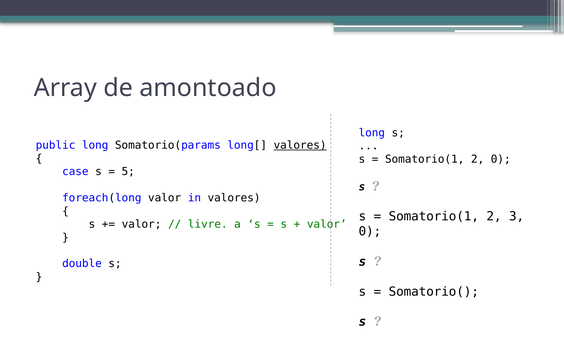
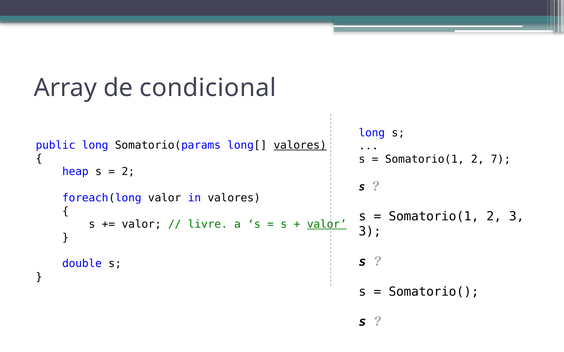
amontoado: amontoado -> condicional
2 0: 0 -> 7
case: case -> heap
5 at (128, 172): 5 -> 2
valor at (327, 225) underline: none -> present
0 at (370, 232): 0 -> 3
